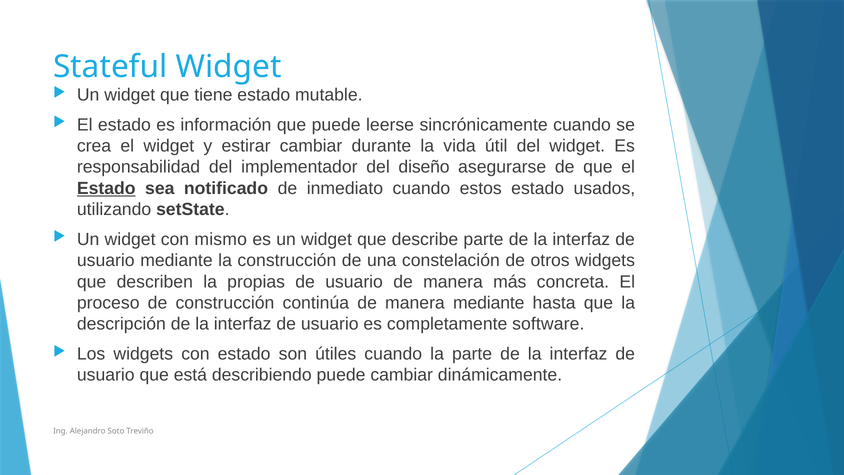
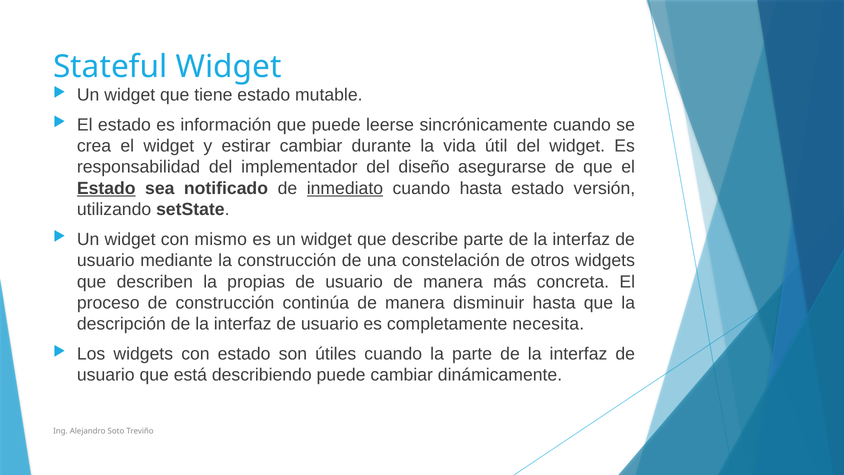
inmediato underline: none -> present
cuando estos: estos -> hasta
usados: usados -> versión
manera mediante: mediante -> disminuir
software: software -> necesita
